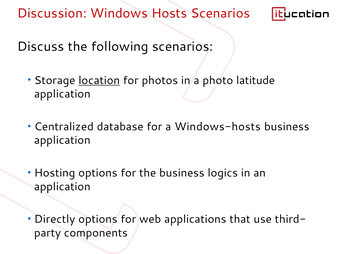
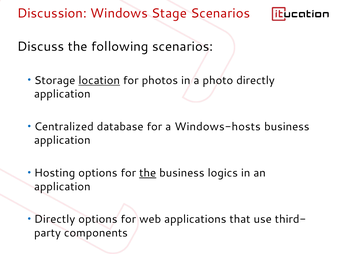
Hosts: Hosts -> Stage
photo latitude: latitude -> directly
the at (148, 173) underline: none -> present
